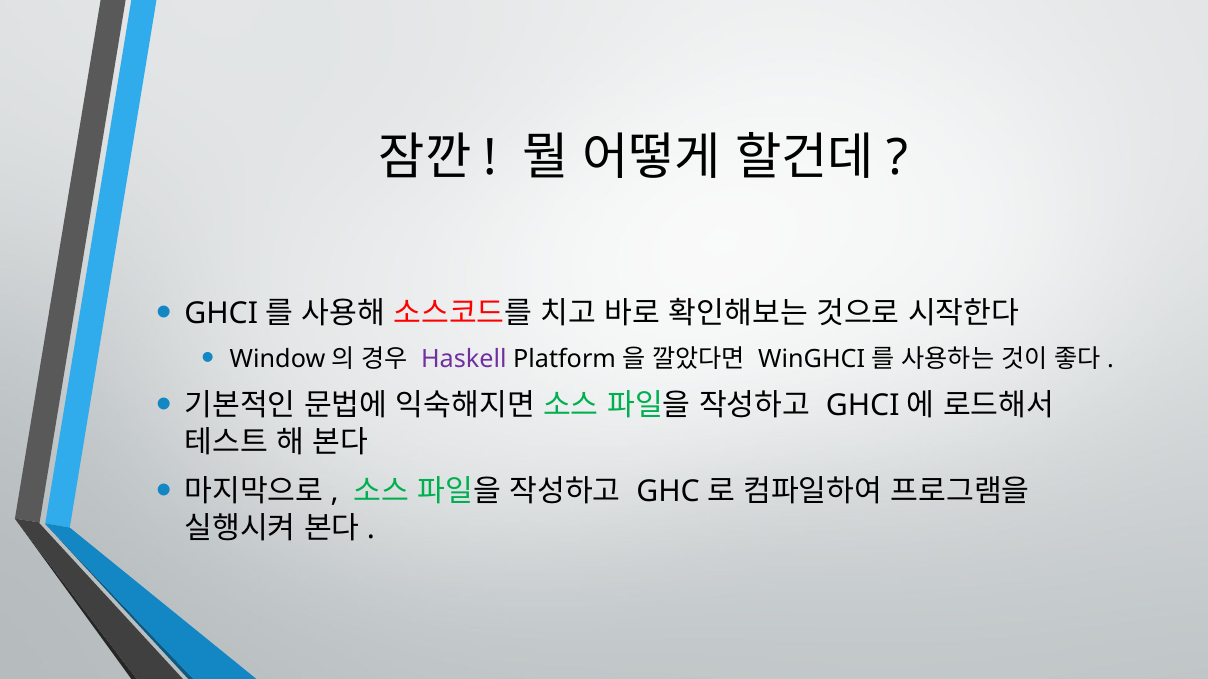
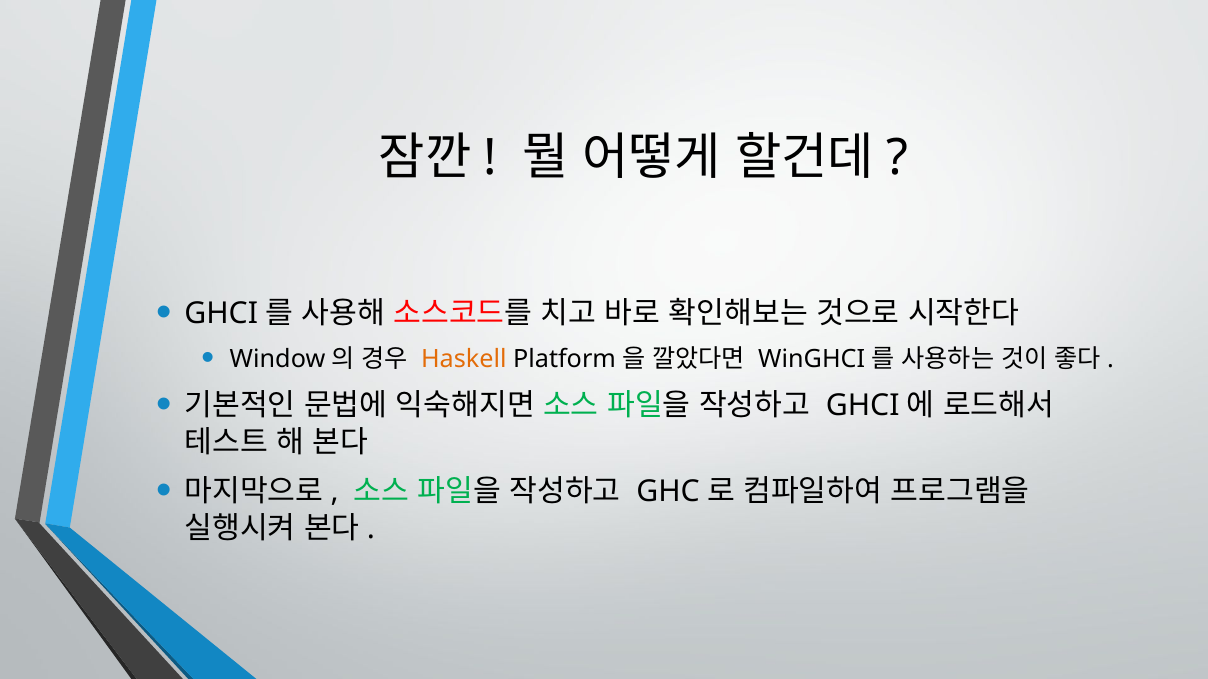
Haskell colour: purple -> orange
